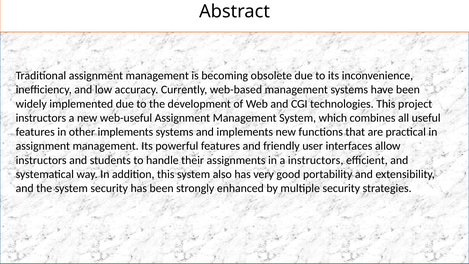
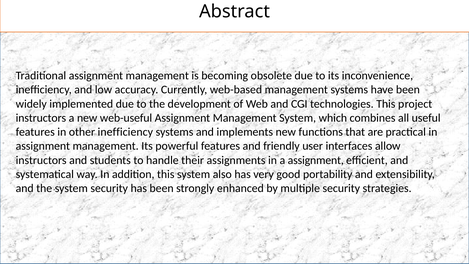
other implements: implements -> inefficiency
a instructors: instructors -> assignment
